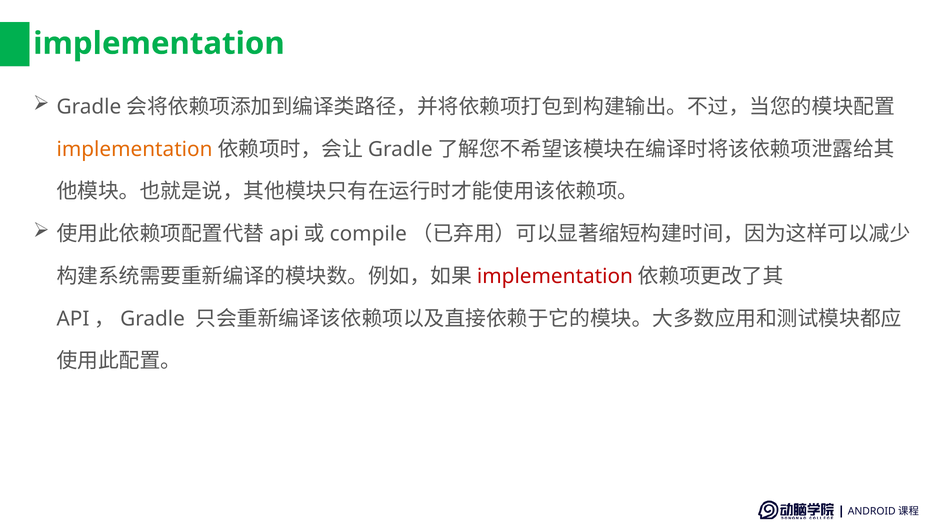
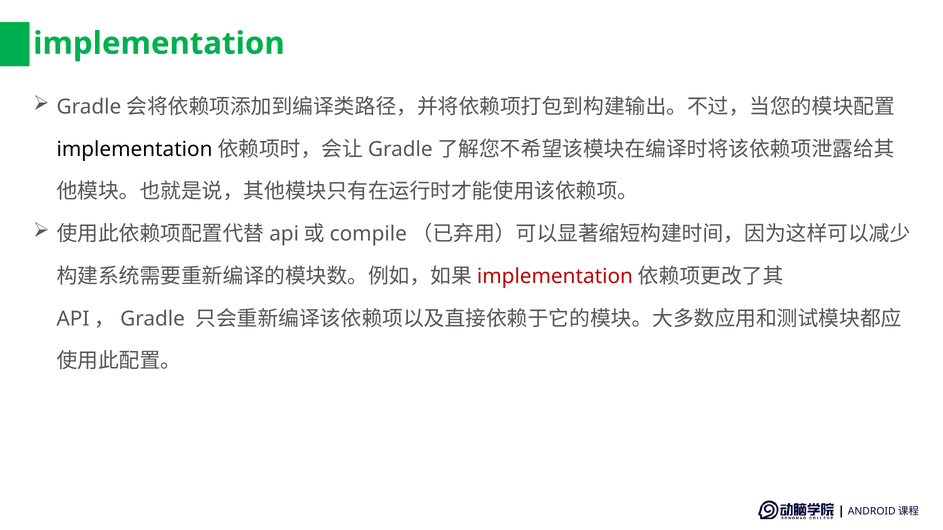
implementation at (135, 149) colour: orange -> black
